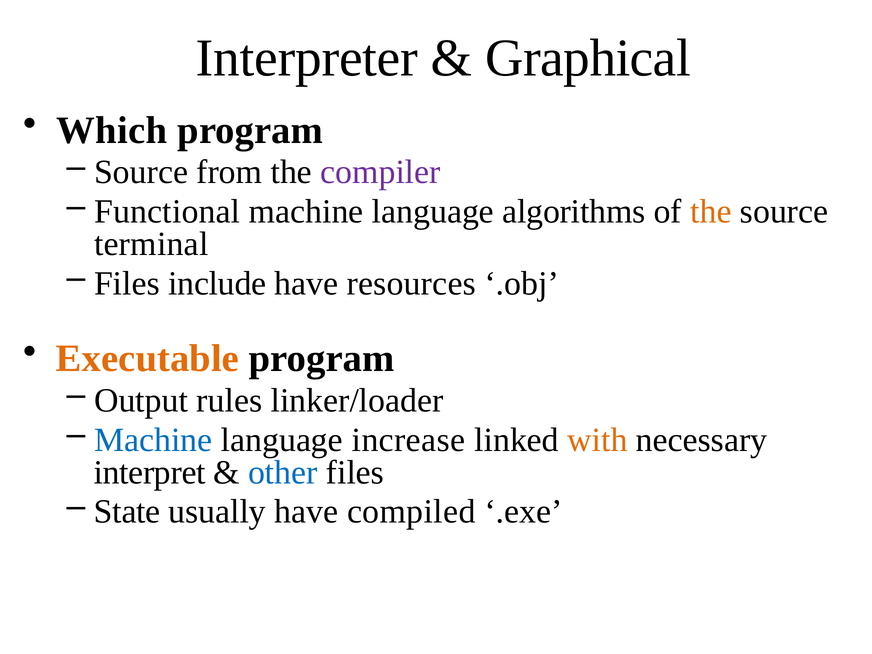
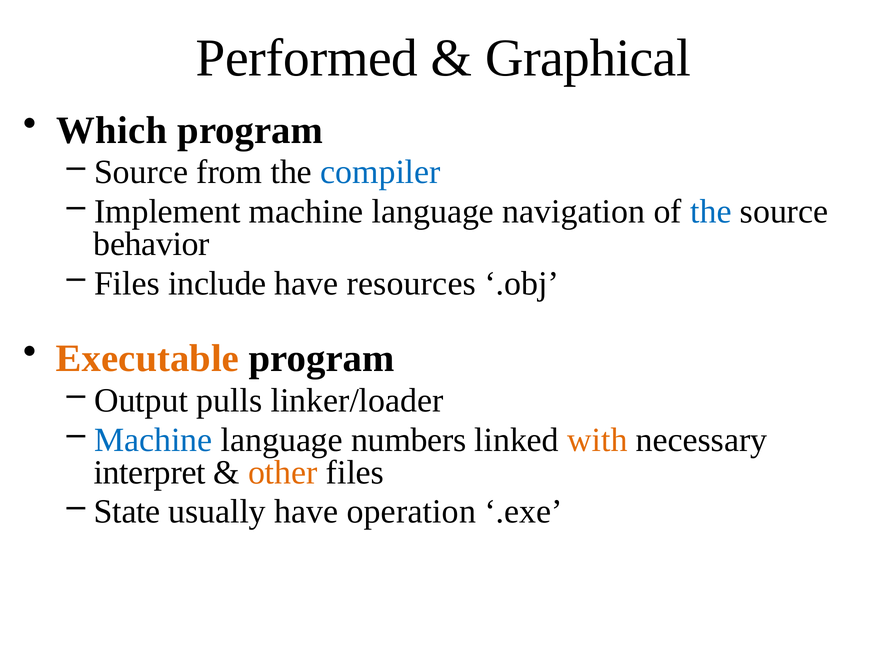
Interpreter: Interpreter -> Performed
compiler colour: purple -> blue
Functional: Functional -> Implement
algorithms: algorithms -> navigation
the at (711, 212) colour: orange -> blue
terminal: terminal -> behavior
rules: rules -> pulls
increase: increase -> numbers
other colour: blue -> orange
compiled: compiled -> operation
